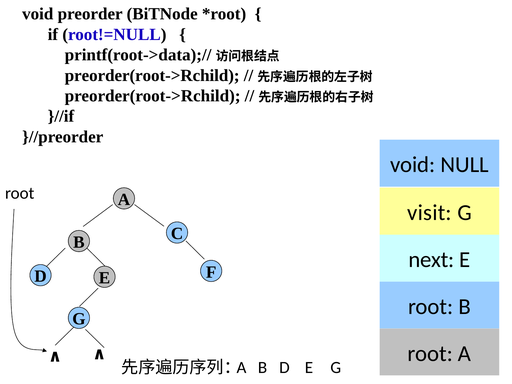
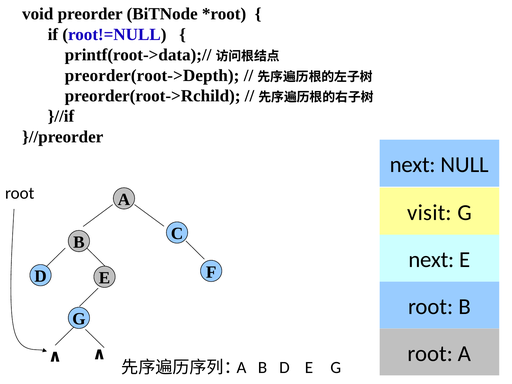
preorder(root->Rchild at (152, 75): preorder(root->Rchild -> preorder(root->Depth
void at (413, 165): void -> next
